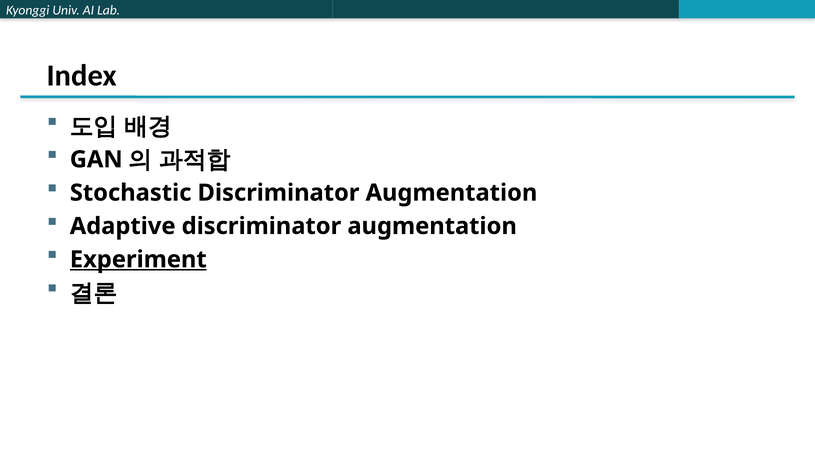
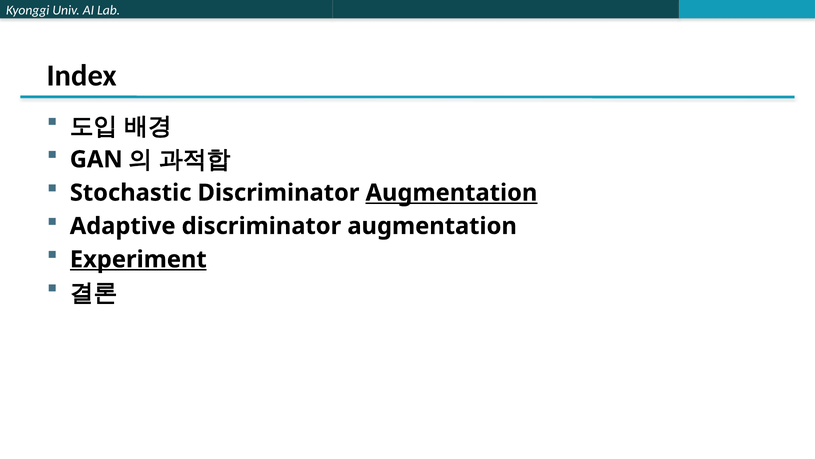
Augmentation at (451, 193) underline: none -> present
